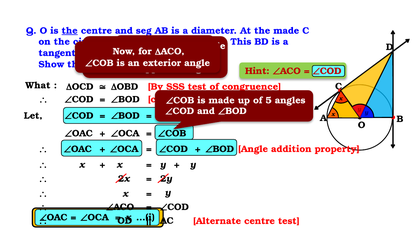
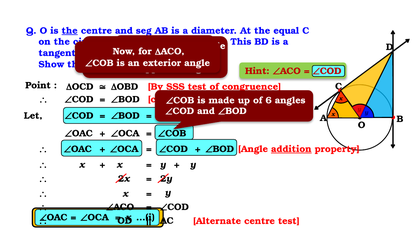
the made: made -> equal
What at (38, 86): What -> Point
5: 5 -> 6
addition underline: none -> present
